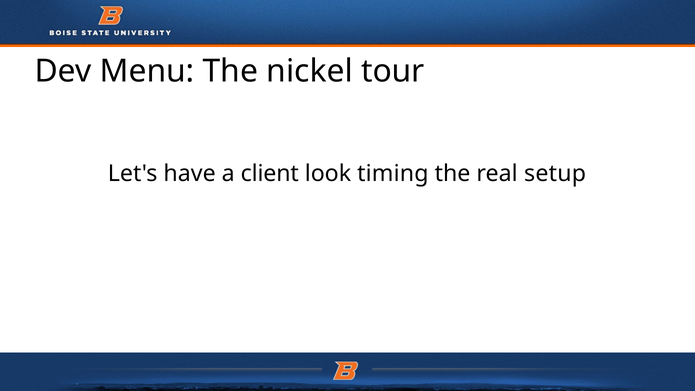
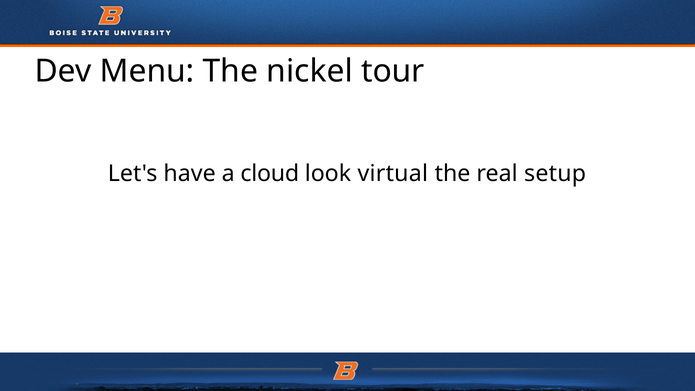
client: client -> cloud
timing: timing -> virtual
